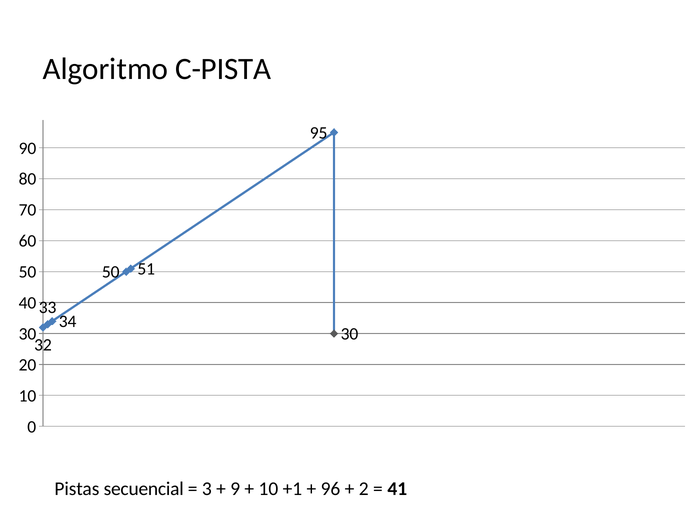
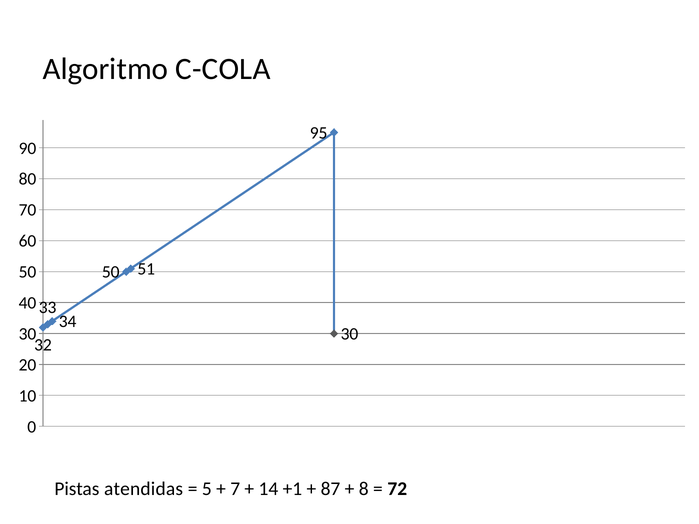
C-PISTA: C-PISTA -> C-COLA
secuencial: secuencial -> atendidas
3: 3 -> 5
9: 9 -> 7
10 at (268, 489): 10 -> 14
96: 96 -> 87
2: 2 -> 8
41: 41 -> 72
